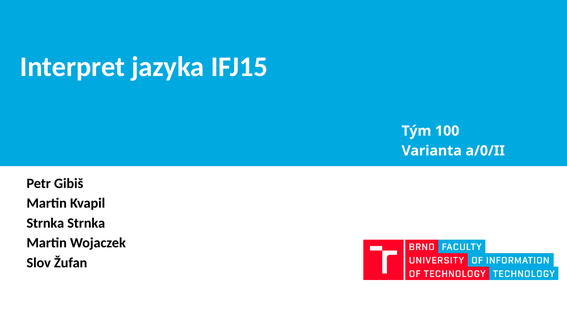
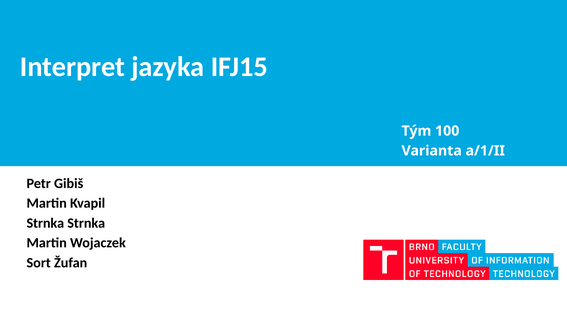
a/0/II: a/0/II -> a/1/II
Slov: Slov -> Sort
